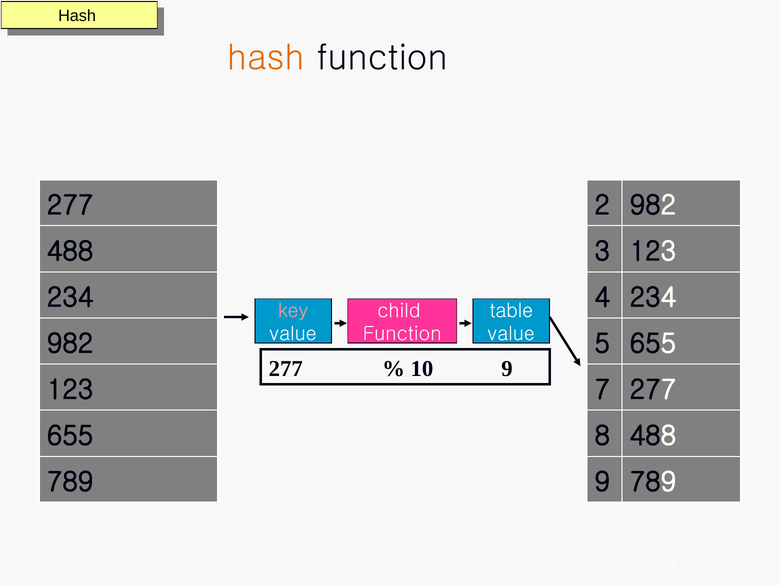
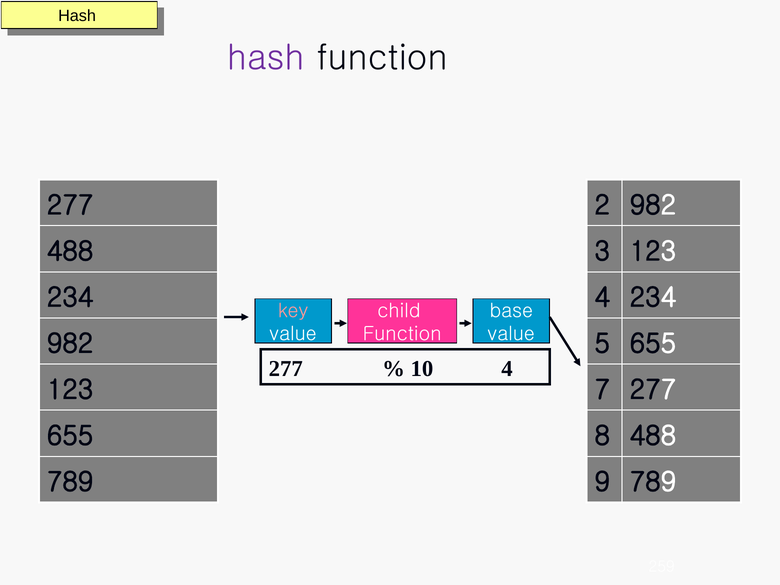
hash at (266, 58) colour: orange -> purple
table: table -> base
10 9: 9 -> 4
